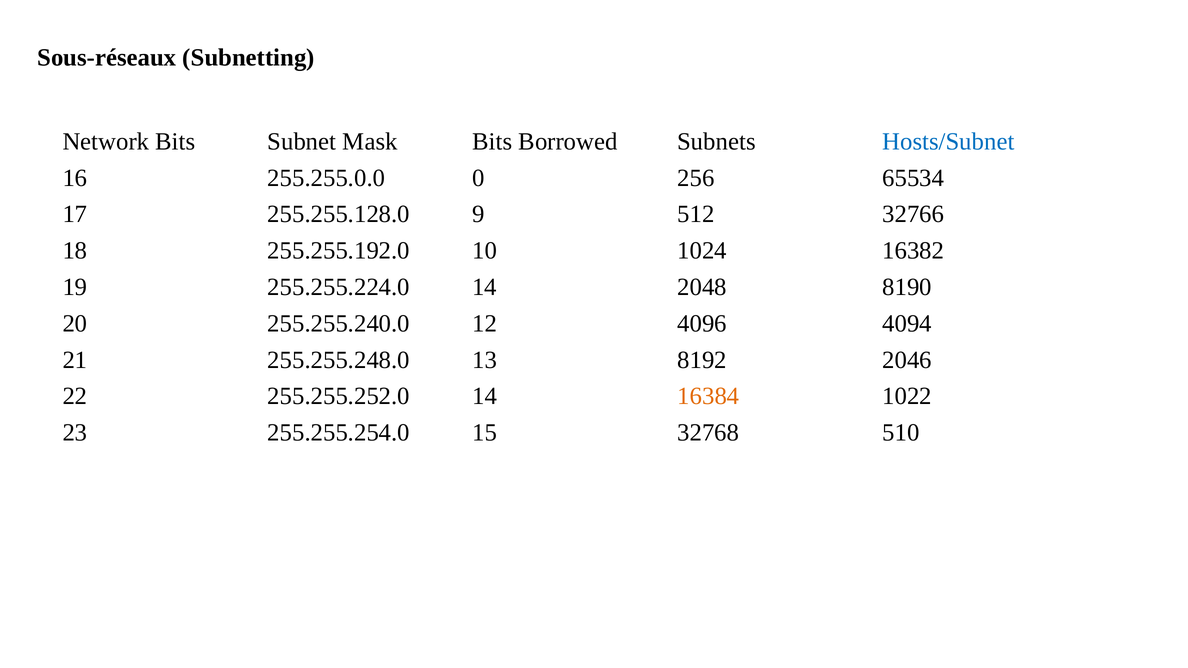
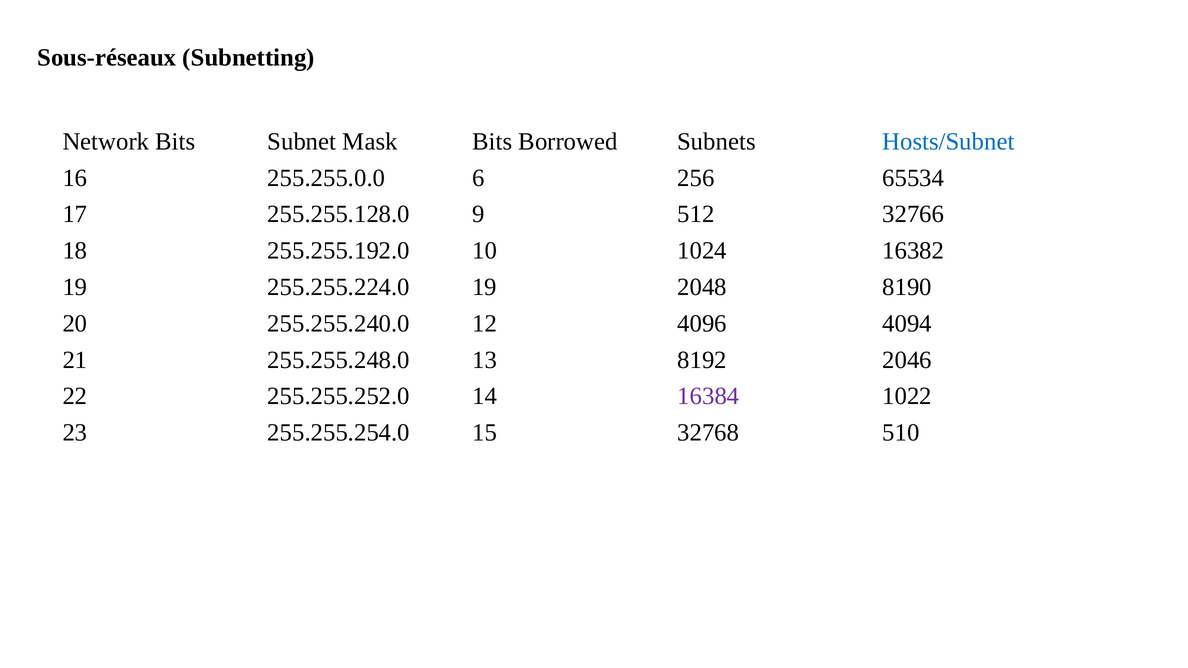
0: 0 -> 6
255.255.224.0 14: 14 -> 19
16384 colour: orange -> purple
